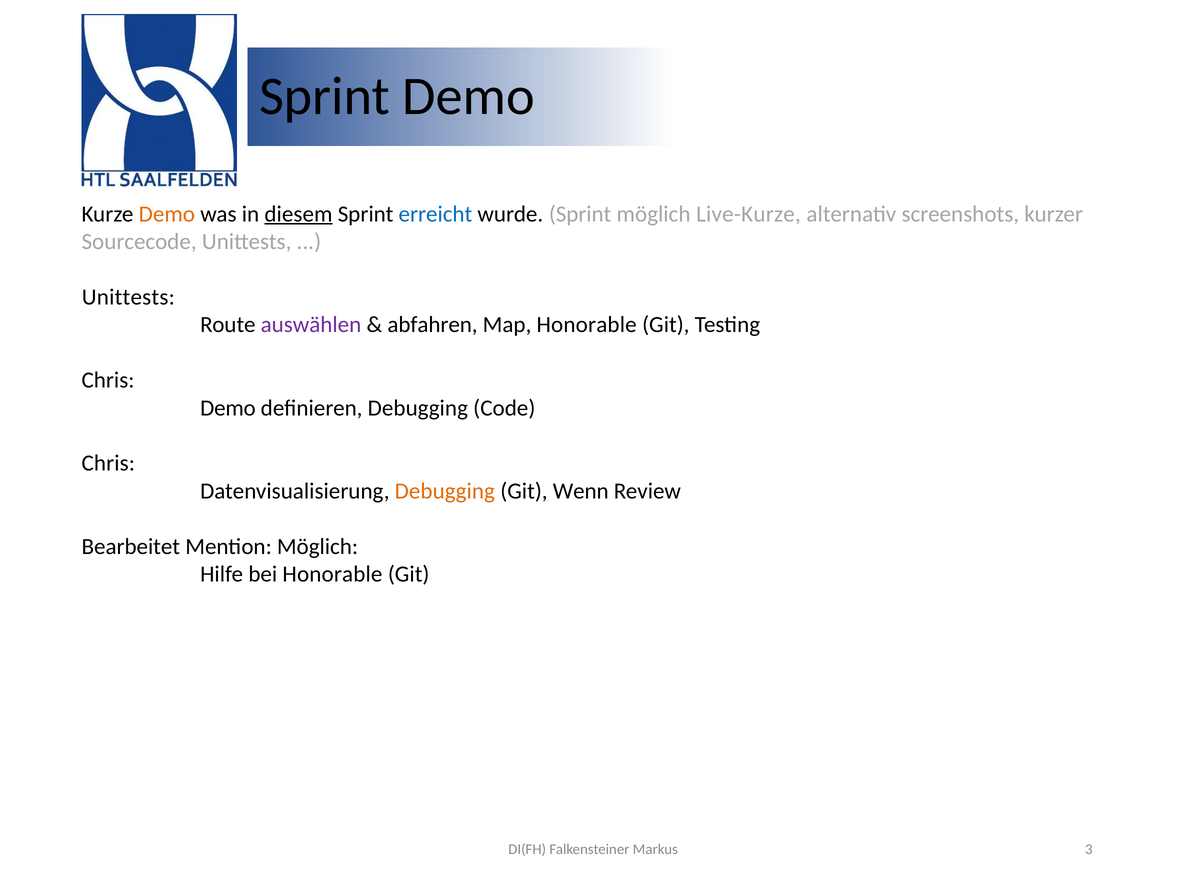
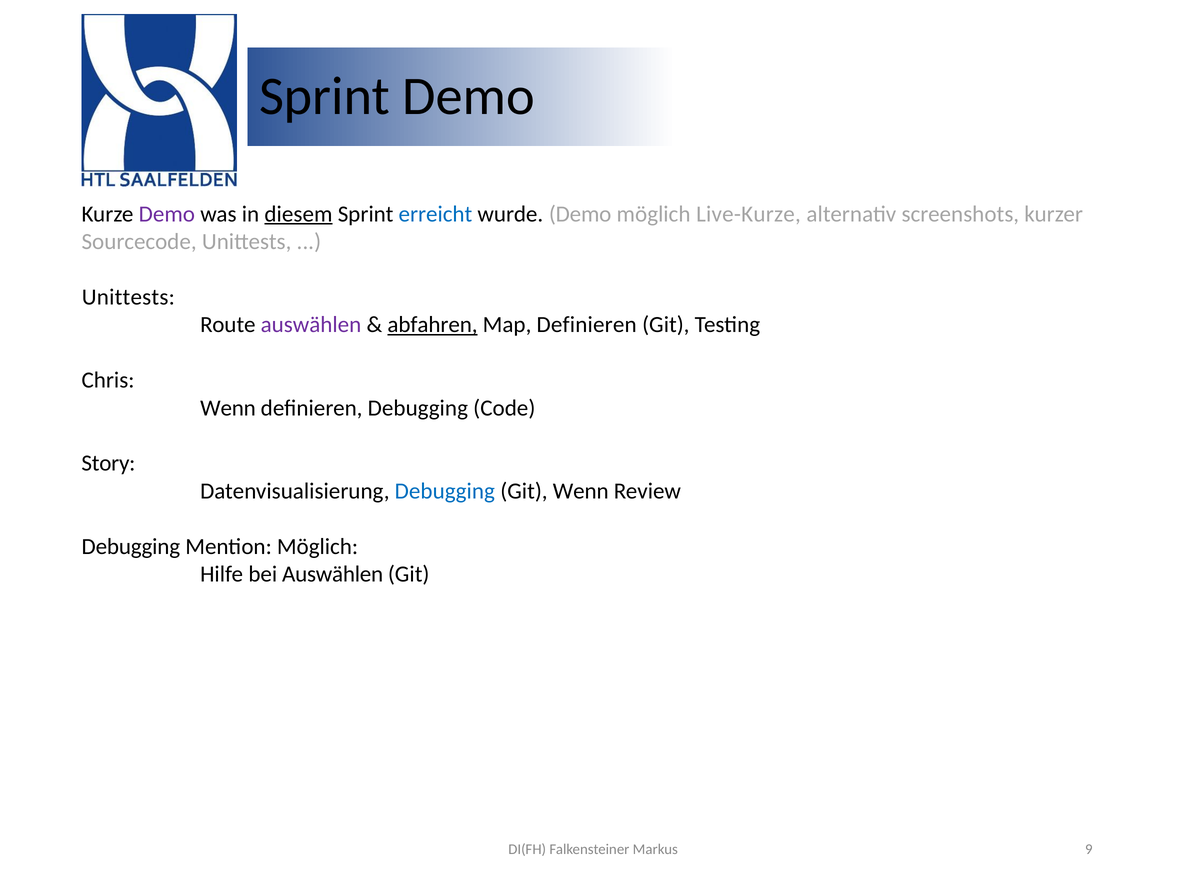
Demo at (167, 214) colour: orange -> purple
wurde Sprint: Sprint -> Demo
abfahren underline: none -> present
Map Honorable: Honorable -> Definieren
Demo at (228, 408): Demo -> Wenn
Chris at (108, 463): Chris -> Story
Debugging at (445, 491) colour: orange -> blue
Bearbeitet at (131, 546): Bearbeitet -> Debugging
bei Honorable: Honorable -> Auswählen
3: 3 -> 9
